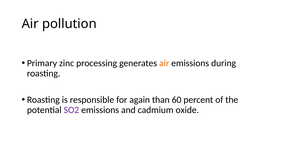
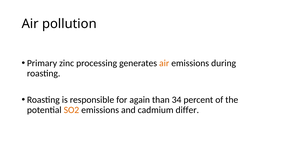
60: 60 -> 34
SO2 colour: purple -> orange
oxide: oxide -> differ
